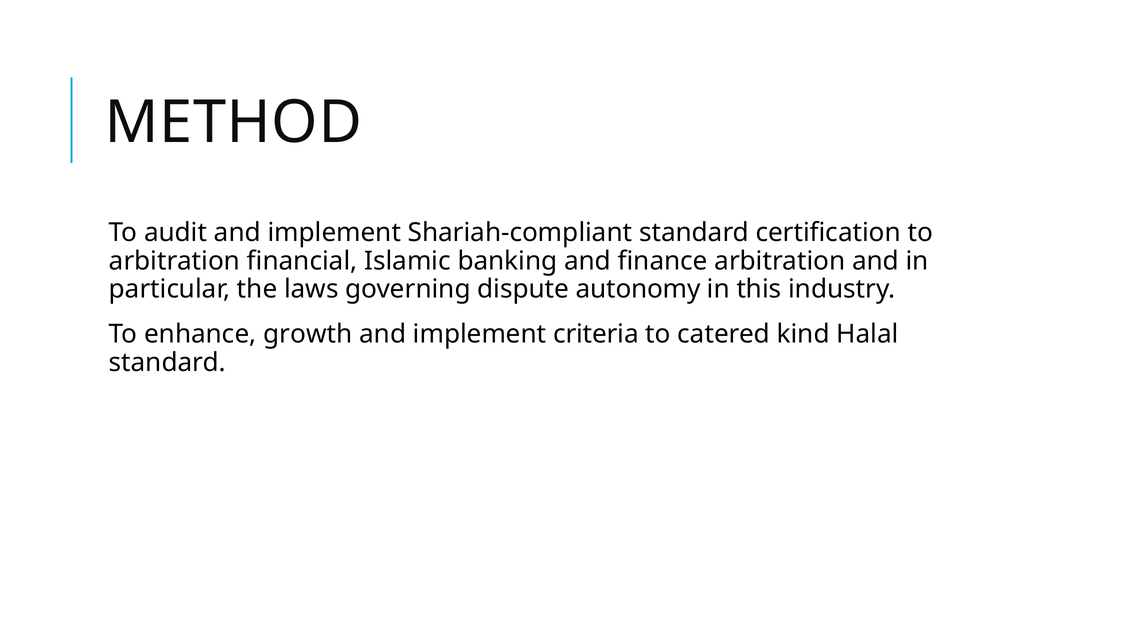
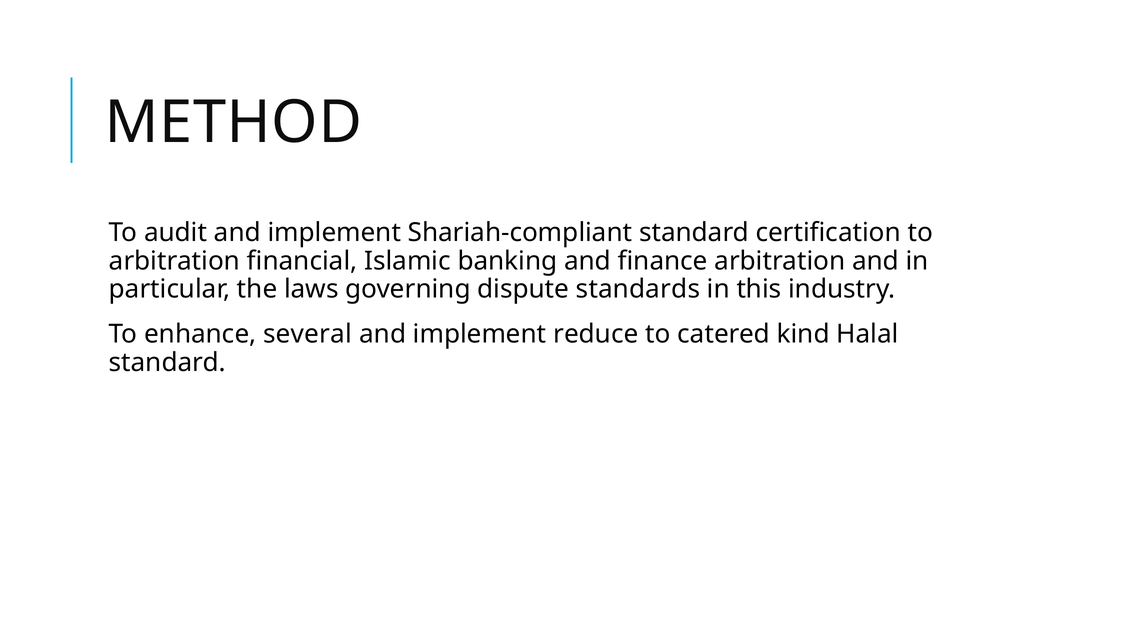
autonomy: autonomy -> standards
growth: growth -> several
criteria: criteria -> reduce
